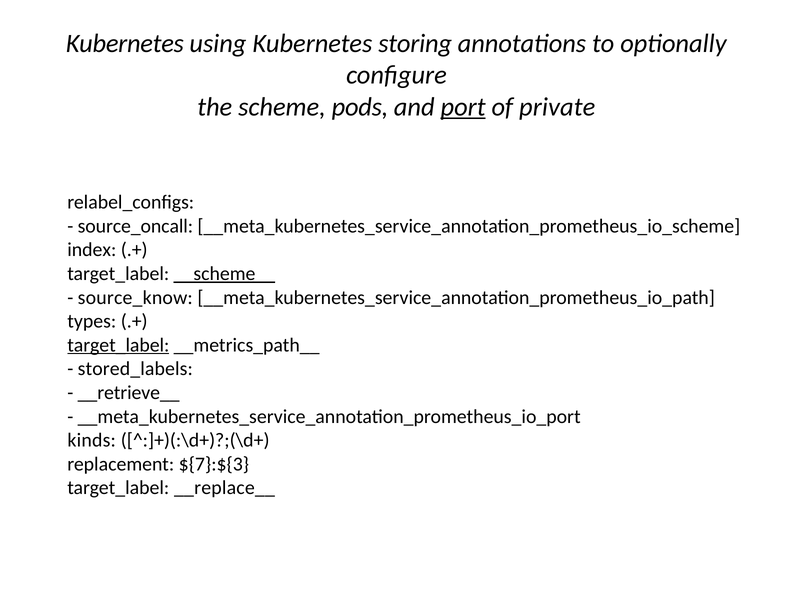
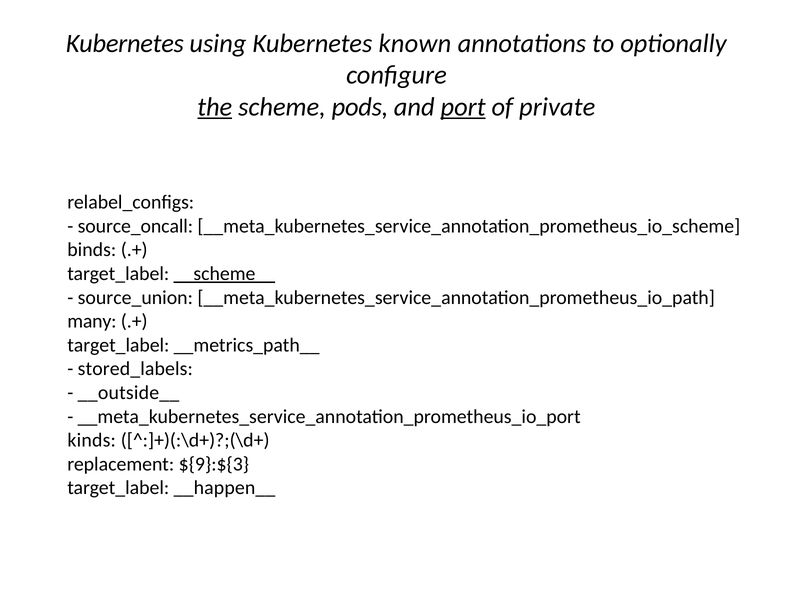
storing: storing -> known
the underline: none -> present
index: index -> binds
source_know: source_know -> source_union
types: types -> many
target_label at (118, 345) underline: present -> none
__retrieve__: __retrieve__ -> __outside__
${7}:${3: ${7}:${3 -> ${9}:${3
__replace__: __replace__ -> __happen__
